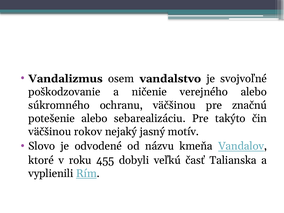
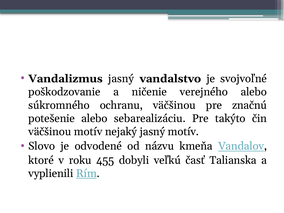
Vandalizmus osem: osem -> jasný
väčšinou rokov: rokov -> motív
